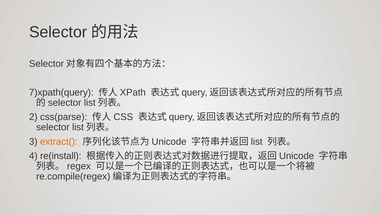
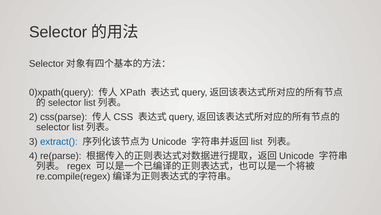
7)xpath(query: 7)xpath(query -> 0)xpath(query
extract( colour: orange -> blue
re(install: re(install -> re(parse
